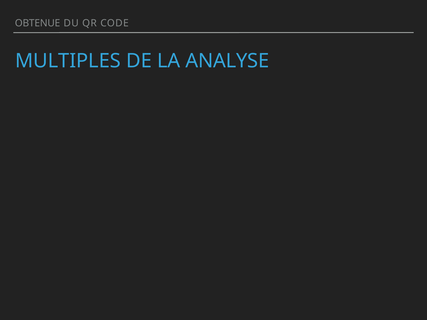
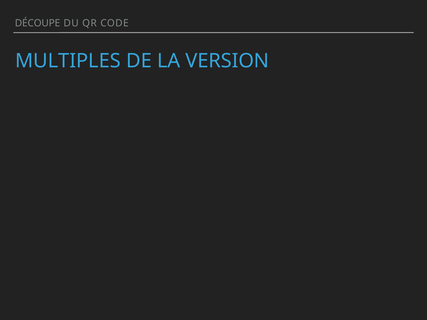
OBTENUE: OBTENUE -> DÉCOUPE
ANALYSE: ANALYSE -> VERSION
